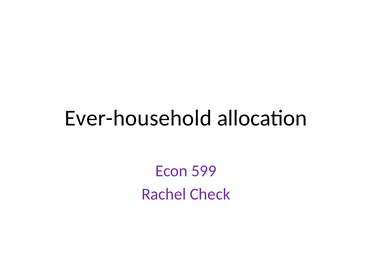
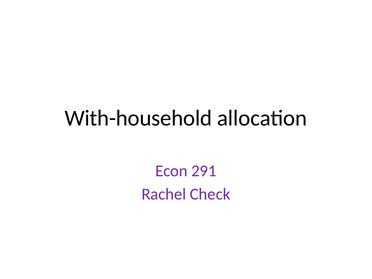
Ever-household: Ever-household -> With-household
599: 599 -> 291
